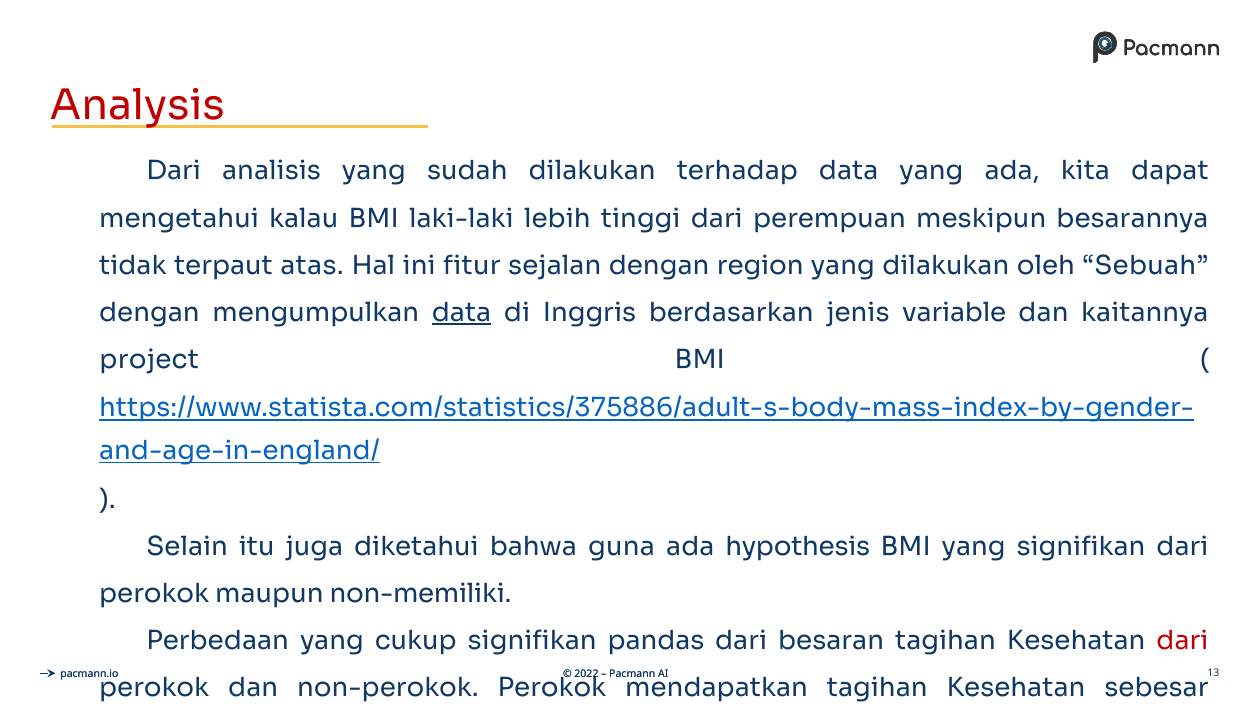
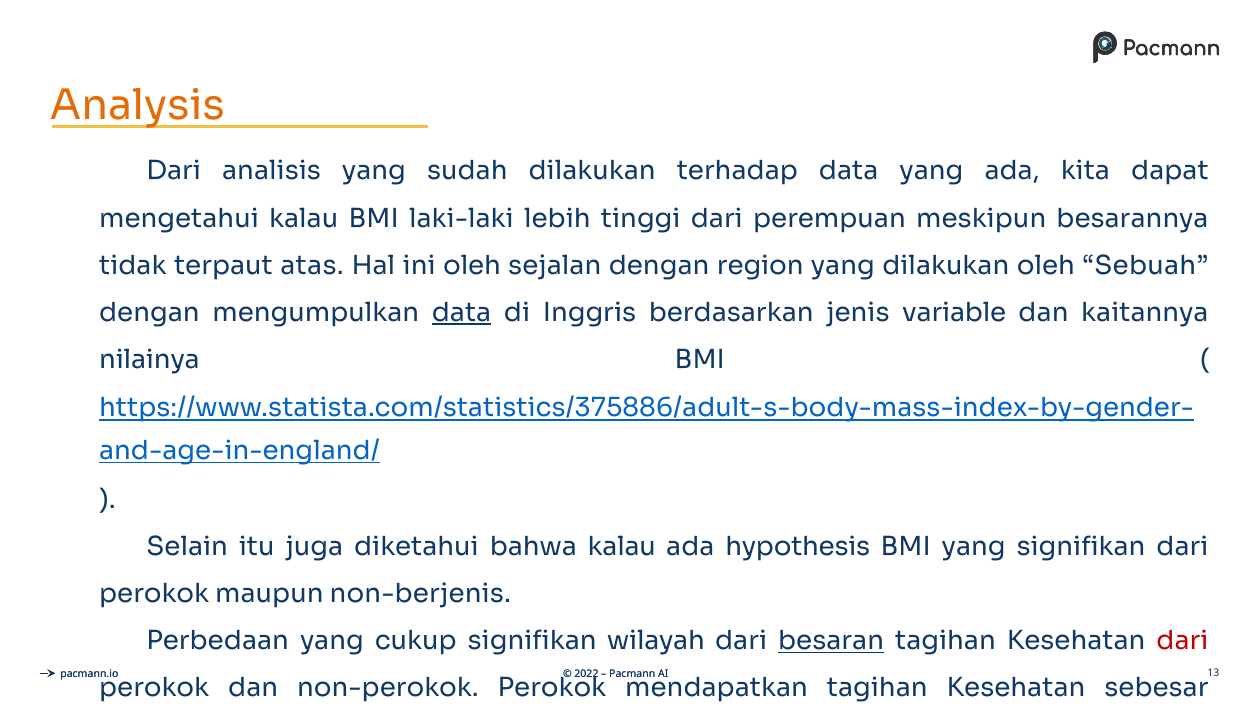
Analysis colour: red -> orange
ini fitur: fitur -> oleh
project: project -> nilainya
bahwa guna: guna -> kalau
non-memiliki: non-memiliki -> non-berjenis
pandas: pandas -> wilayah
besaran underline: none -> present
